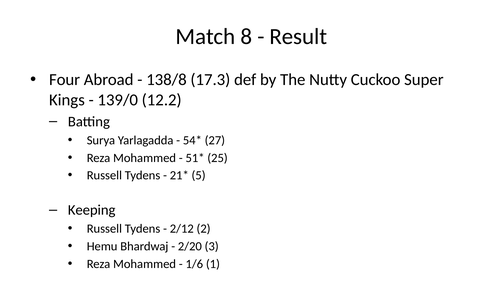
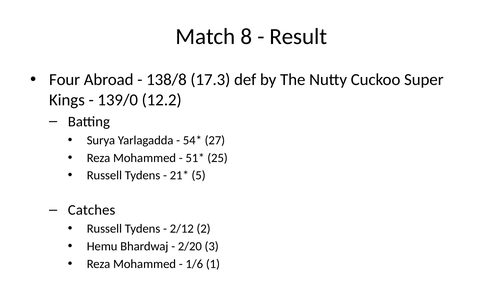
Keeping: Keeping -> Catches
